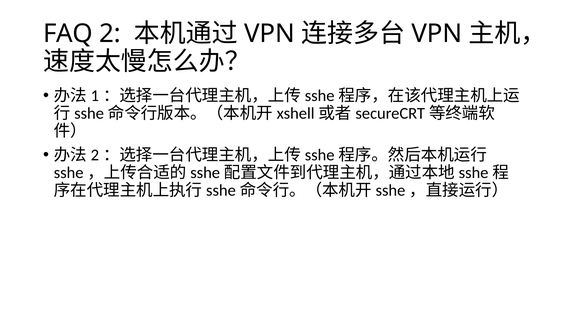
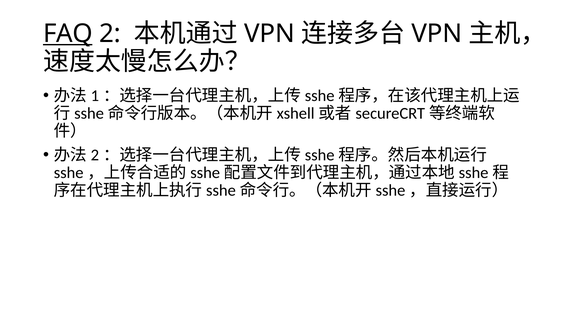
FAQ underline: none -> present
